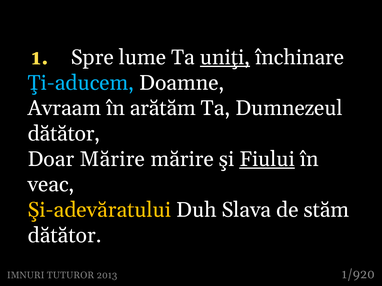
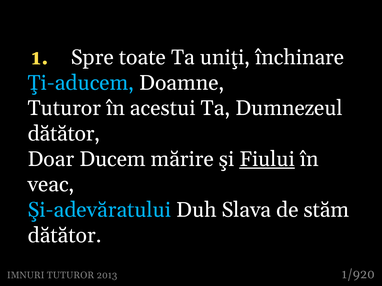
lume: lume -> toate
uniţi underline: present -> none
Avraam at (64, 108): Avraam -> Tuturor
arătăm: arătăm -> acestui
Doar Mărire: Mărire -> Ducem
Şi-adevăratului colour: yellow -> light blue
